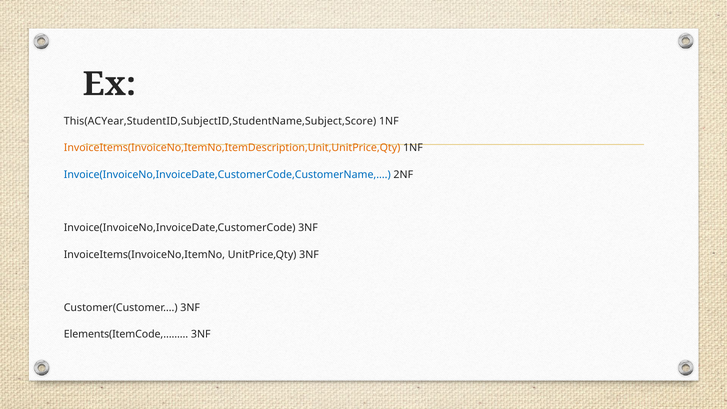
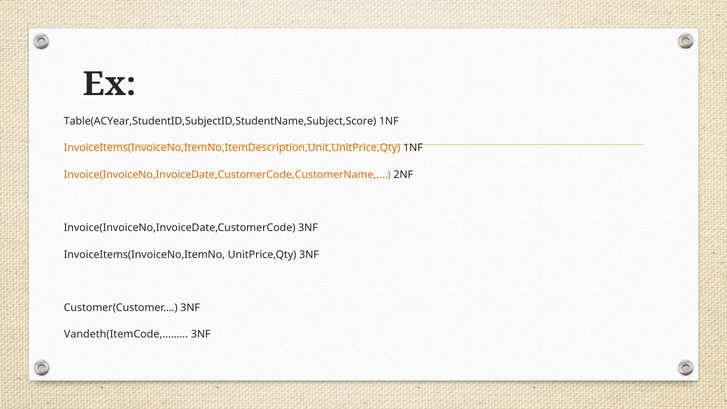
This(ACYear,StudentID,SubjectID,StudentName,Subject,Score: This(ACYear,StudentID,SubjectID,StudentName,Subject,Score -> Table(ACYear,StudentID,SubjectID,StudentName,Subject,Score
Invoice(InvoiceNo,InvoiceDate,CustomerCode,CustomerName,… colour: blue -> orange
Elements(ItemCode,………: Elements(ItemCode,……… -> Vandeth(ItemCode,………
